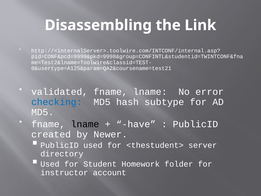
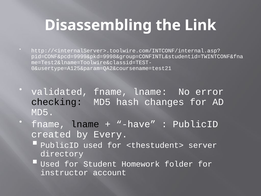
checking colour: blue -> black
subtype: subtype -> changes
Newer: Newer -> Every
